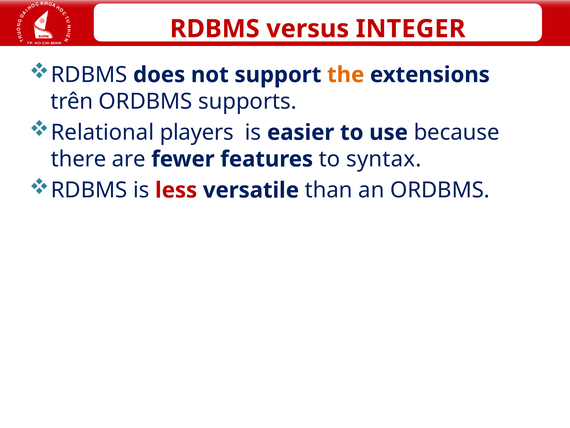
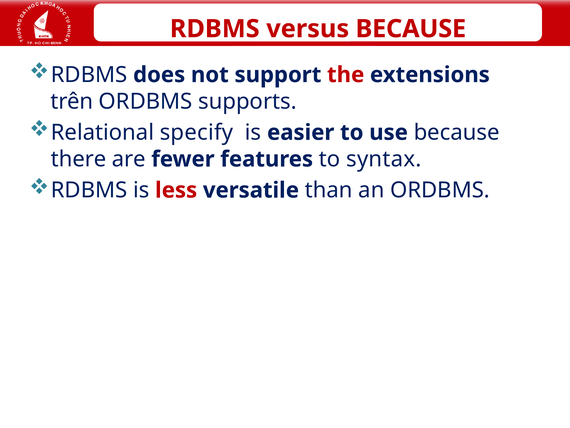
versus INTEGER: INTEGER -> BECAUSE
the colour: orange -> red
players: players -> specify
